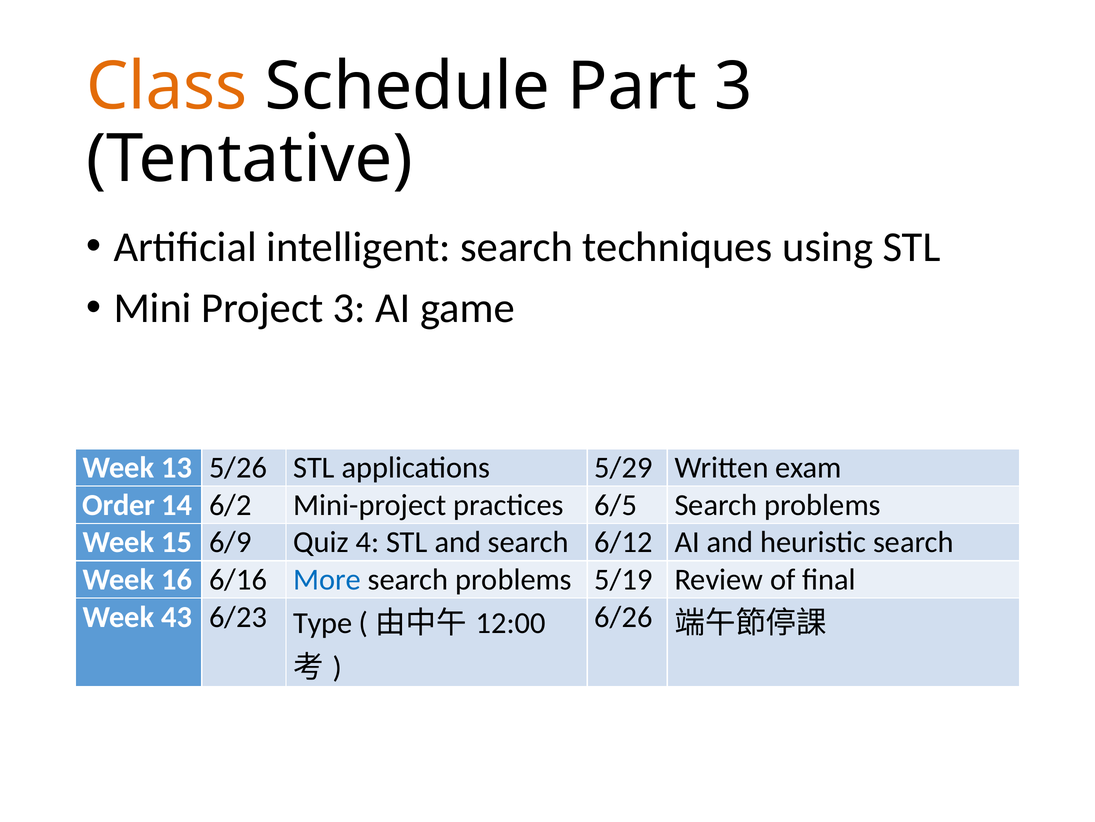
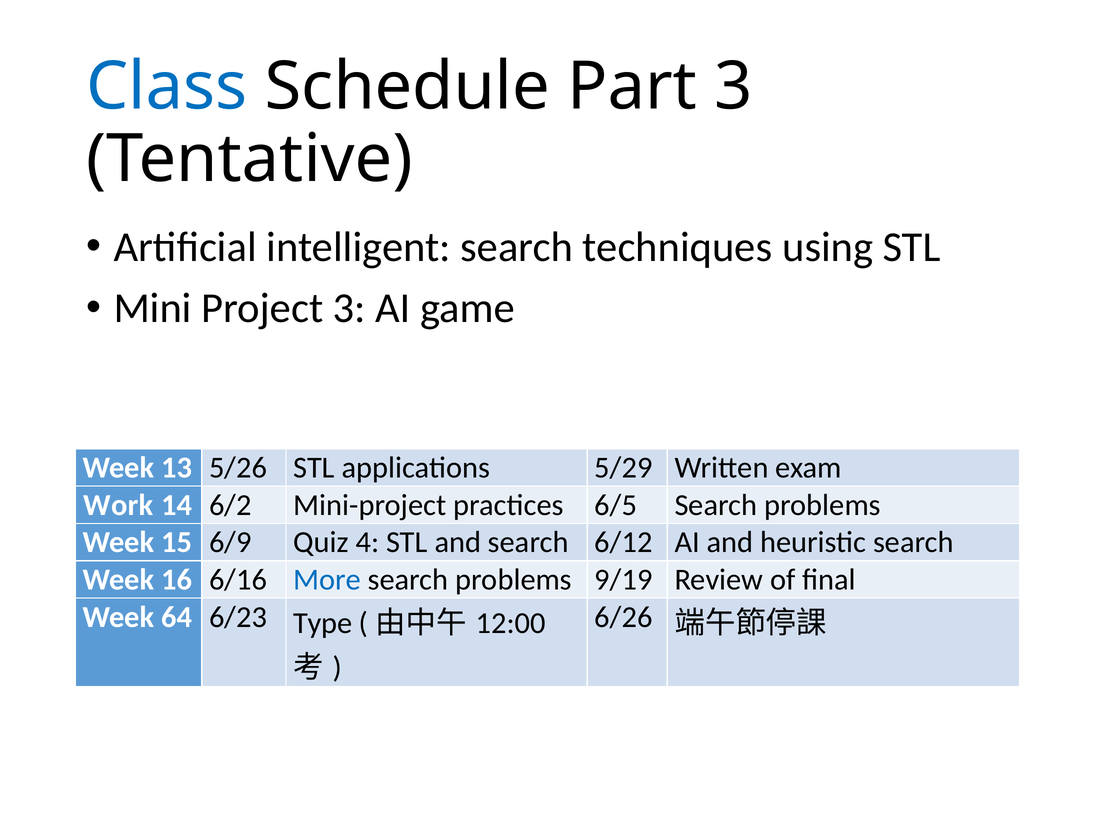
Class colour: orange -> blue
Order: Order -> Work
5/19: 5/19 -> 9/19
43: 43 -> 64
